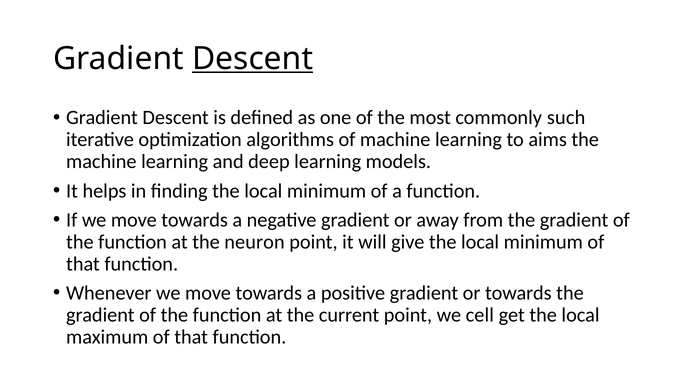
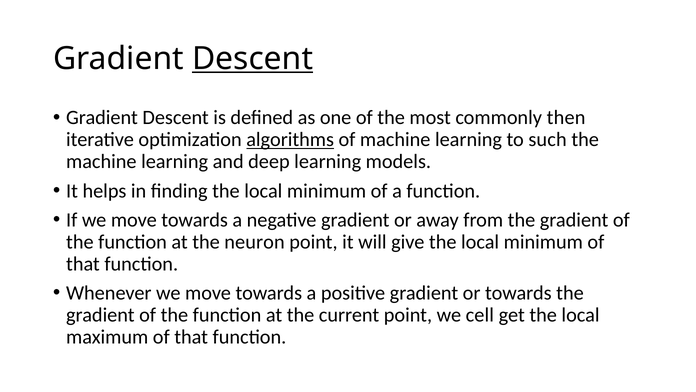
such: such -> then
algorithms underline: none -> present
aims: aims -> such
